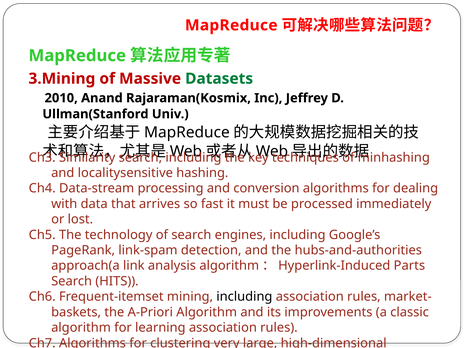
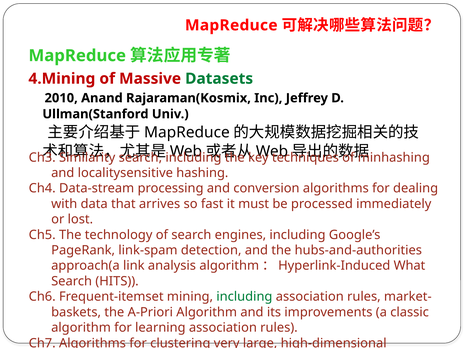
3.Mining: 3.Mining -> 4.Mining
Parts: Parts -> What
including at (244, 297) colour: black -> green
